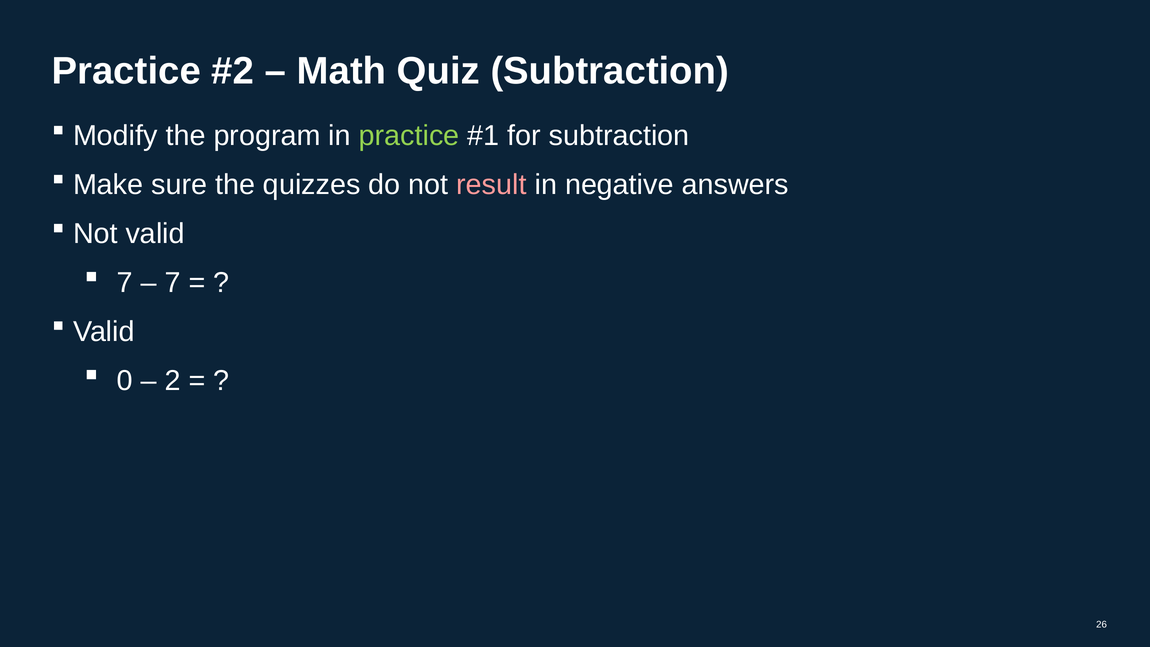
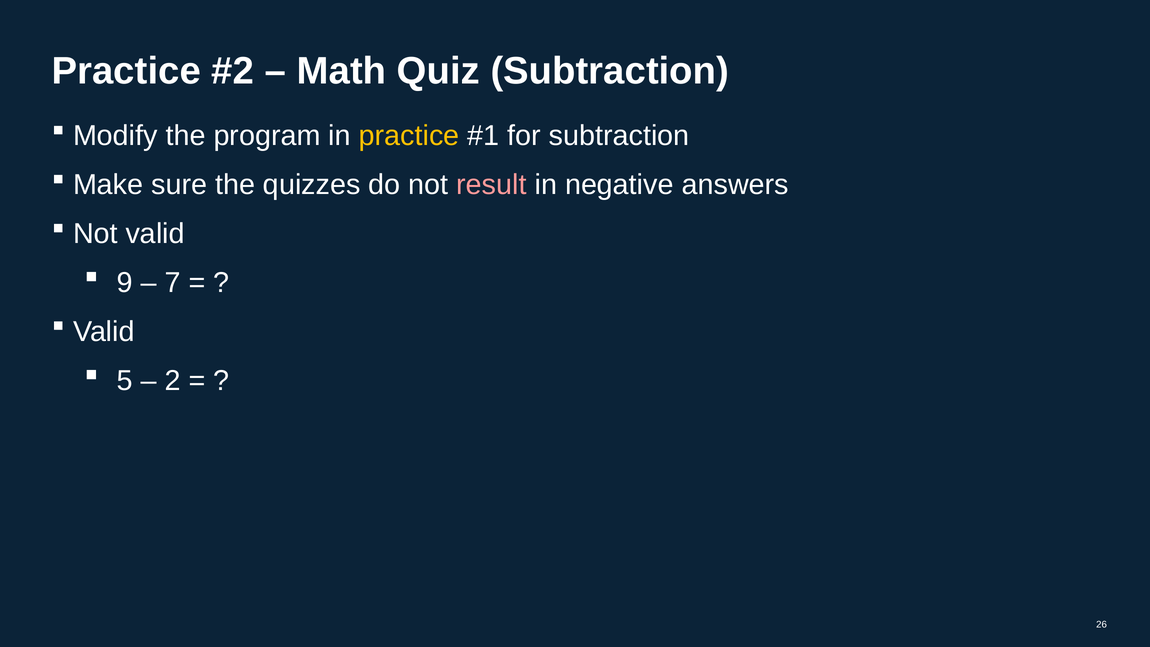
practice at (409, 136) colour: light green -> yellow
7 at (125, 283): 7 -> 9
0: 0 -> 5
